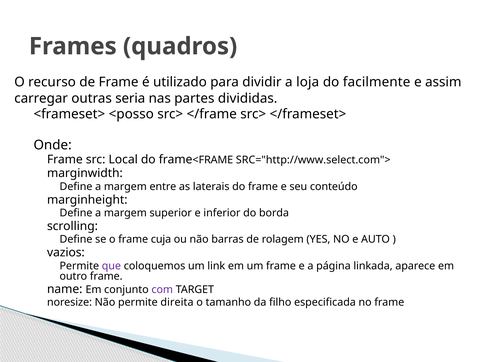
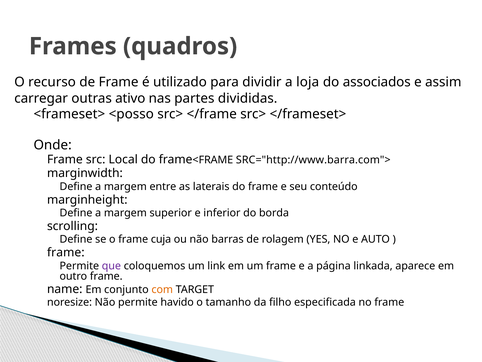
facilmente: facilmente -> associados
seria: seria -> ativo
SRC="http://www.select.com">: SRC="http://www.select.com"> -> SRC="http://www.barra.com">
vazios at (66, 252): vazios -> frame
com colour: purple -> orange
direita: direita -> havido
